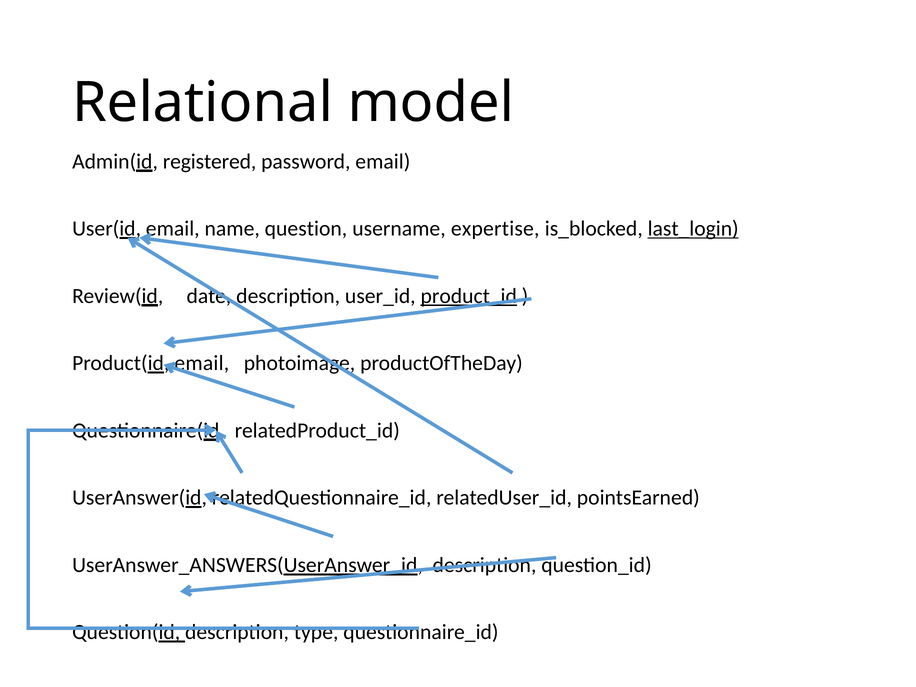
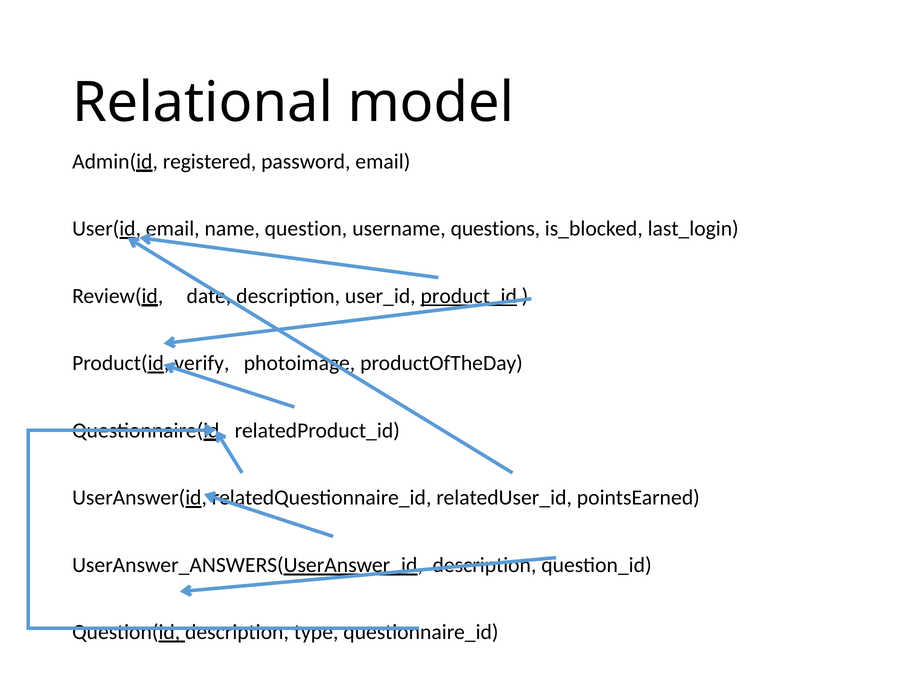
expertise: expertise -> questions
last_login underline: present -> none
Product(id email: email -> verify
